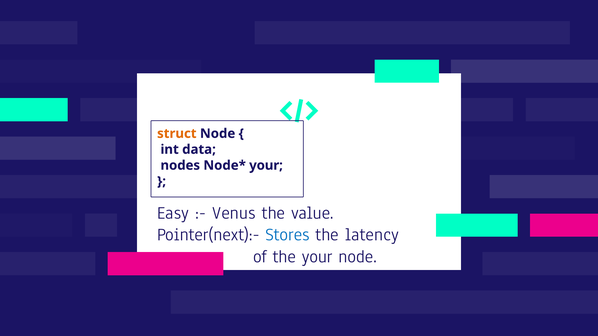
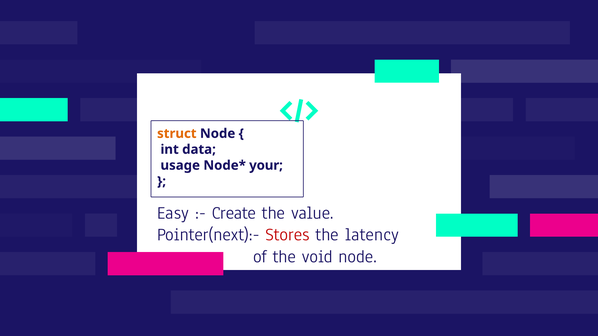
nodes: nodes -> usage
Venus: Venus -> Create
Stores colour: blue -> red
the your: your -> void
